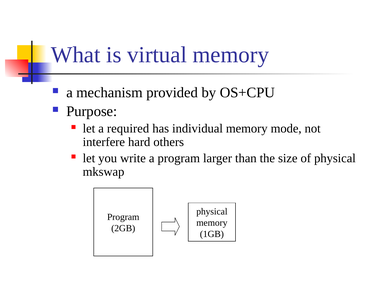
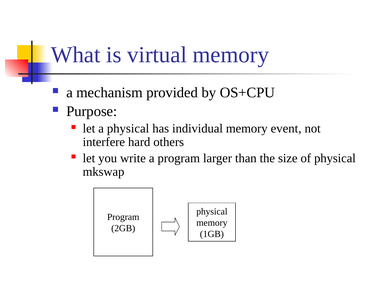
a required: required -> physical
mode: mode -> event
